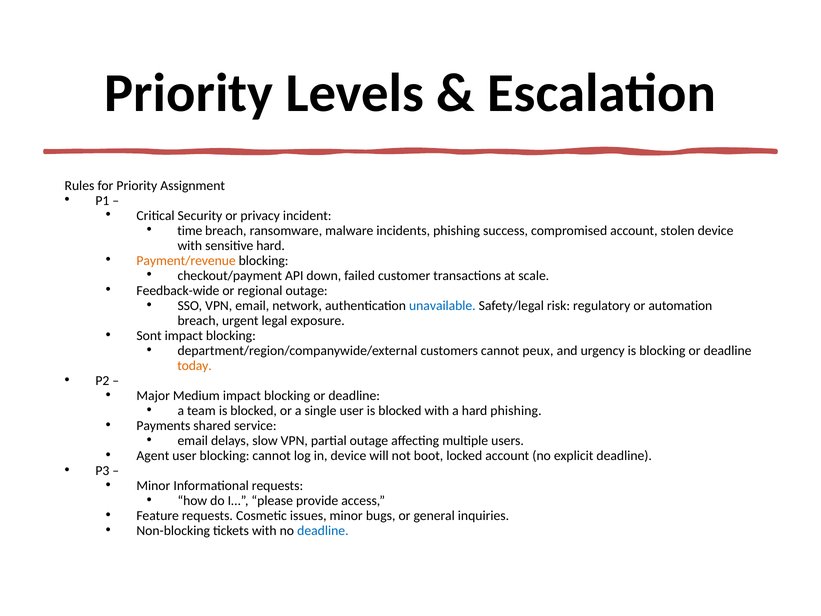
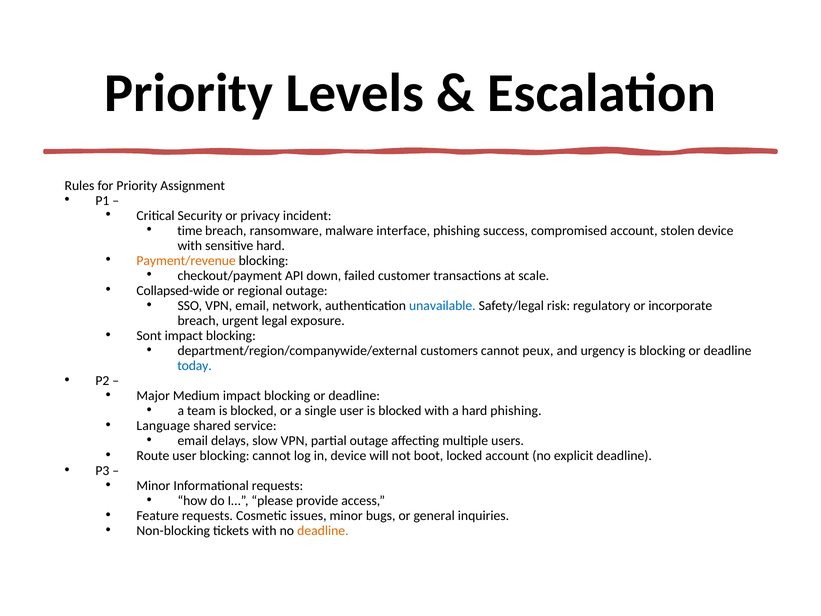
incidents: incidents -> interface
Feedback-wide: Feedback-wide -> Collapsed-wide
automation: automation -> incorporate
today colour: orange -> blue
Payments: Payments -> Language
Agent: Agent -> Route
deadline at (323, 531) colour: blue -> orange
